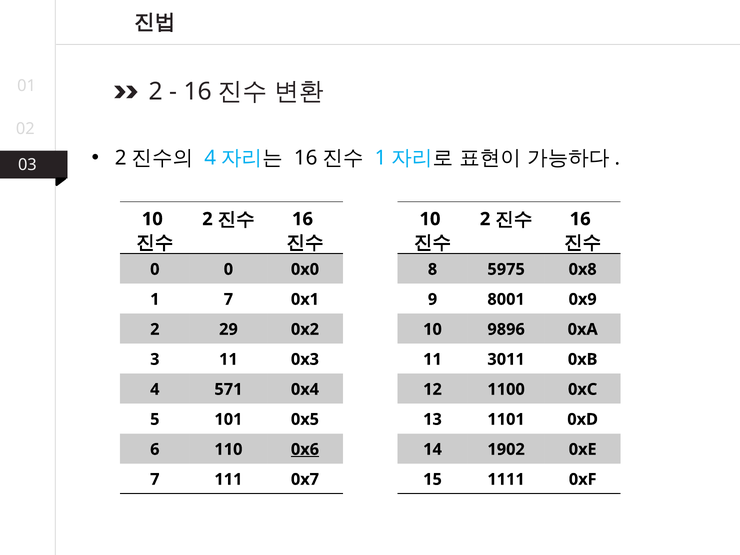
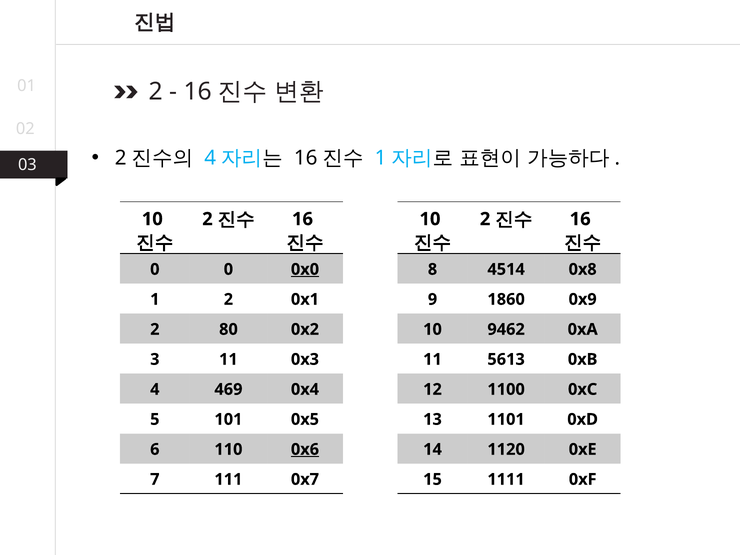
0x0 underline: none -> present
5975: 5975 -> 4514
1 7: 7 -> 2
8001: 8001 -> 1860
29: 29 -> 80
9896: 9896 -> 9462
3011: 3011 -> 5613
571: 571 -> 469
1902: 1902 -> 1120
